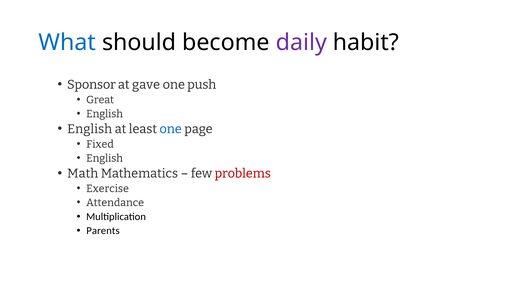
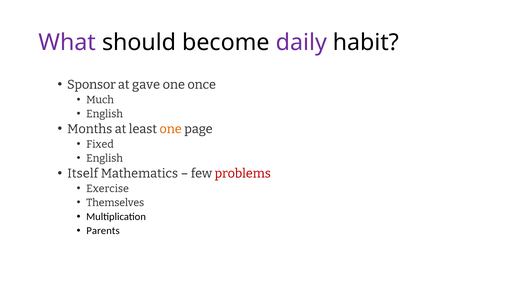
What colour: blue -> purple
push: push -> once
Great: Great -> Much
English at (90, 129): English -> Months
one at (171, 129) colour: blue -> orange
Math: Math -> Itself
Attendance: Attendance -> Themselves
